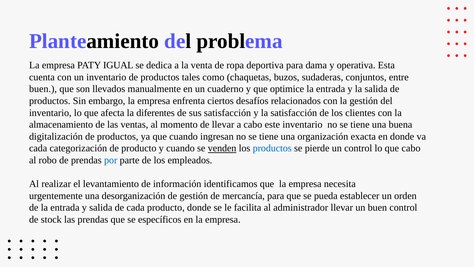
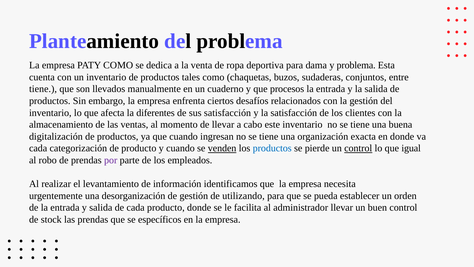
PATY IGUAL: IGUAL -> COMO
y operativa: operativa -> problema
buen at (43, 89): buen -> tiene
optimice: optimice -> procesos
control at (358, 148) underline: none -> present
que cabo: cabo -> igual
por colour: blue -> purple
mercancía: mercancía -> utilizando
